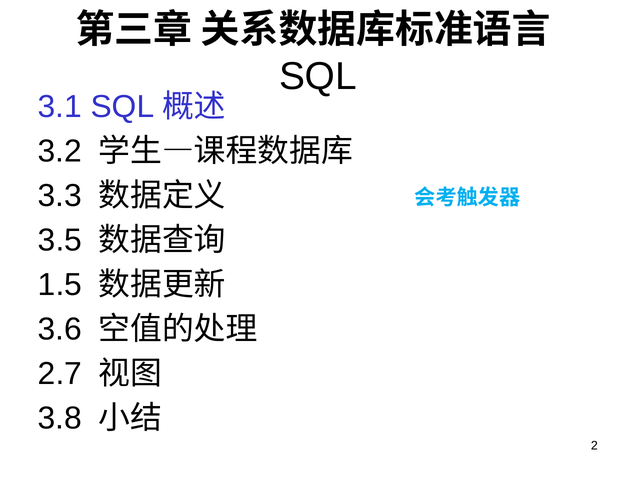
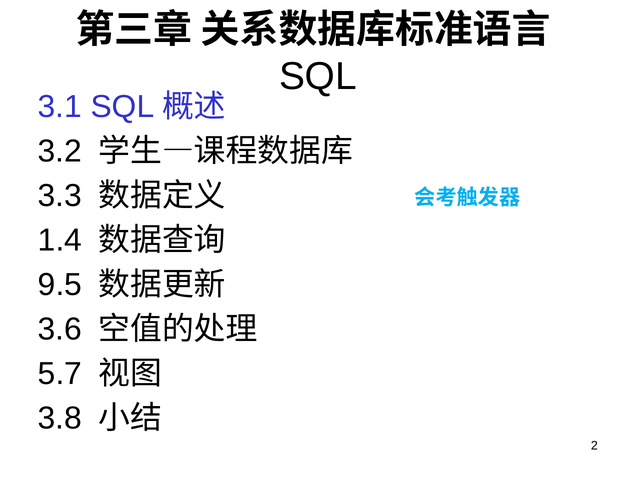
3.5: 3.5 -> 1.4
1.5: 1.5 -> 9.5
2.7: 2.7 -> 5.7
